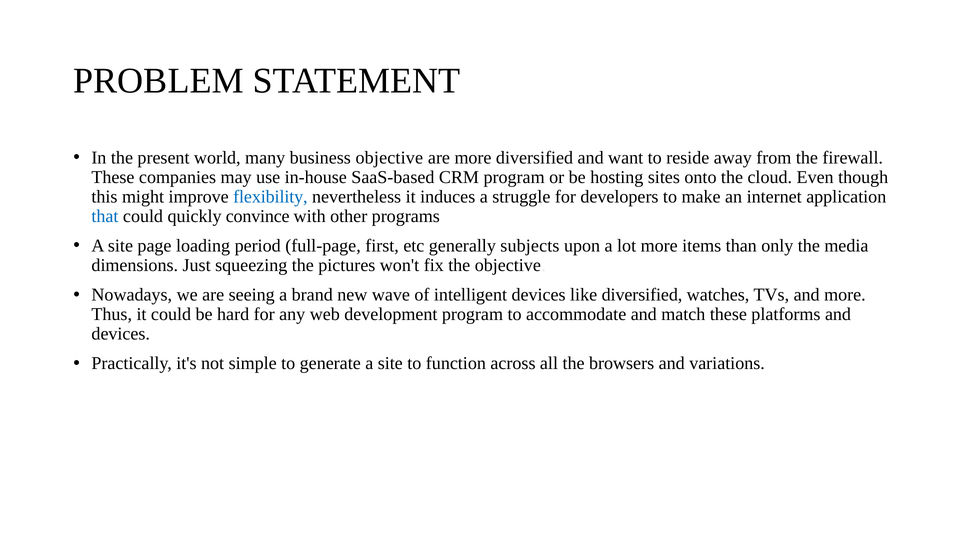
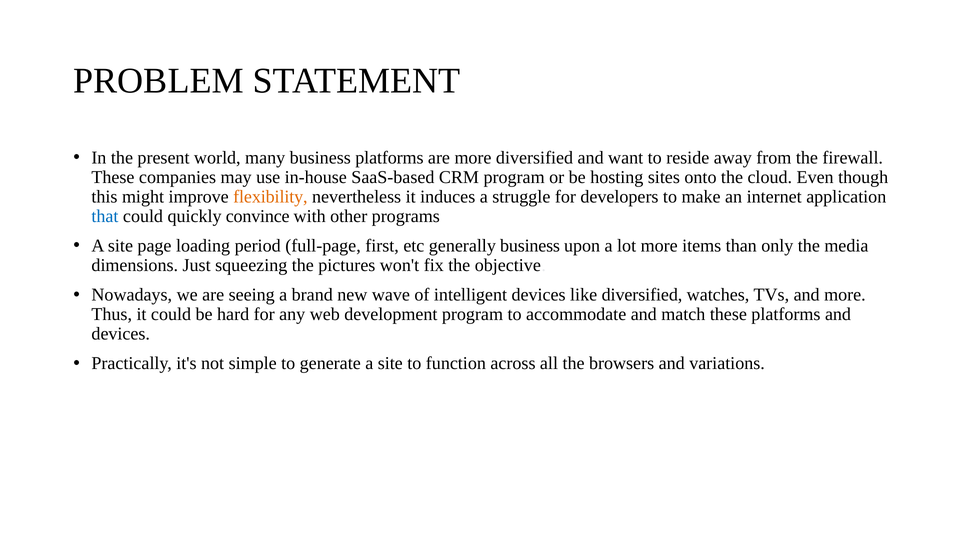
business objective: objective -> platforms
flexibility colour: blue -> orange
generally subjects: subjects -> business
